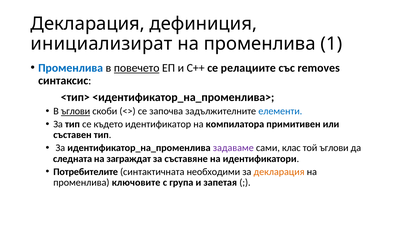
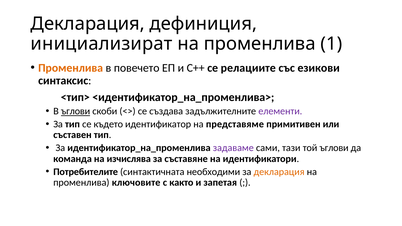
Променлива at (71, 68) colour: blue -> orange
повечето underline: present -> none
removes: removes -> езикови
започва: започва -> създава
елементи colour: blue -> purple
компилатора: компилатора -> представяме
клас: клас -> тази
следната: следната -> команда
заграждат: заграждат -> изчислява
група: група -> както
